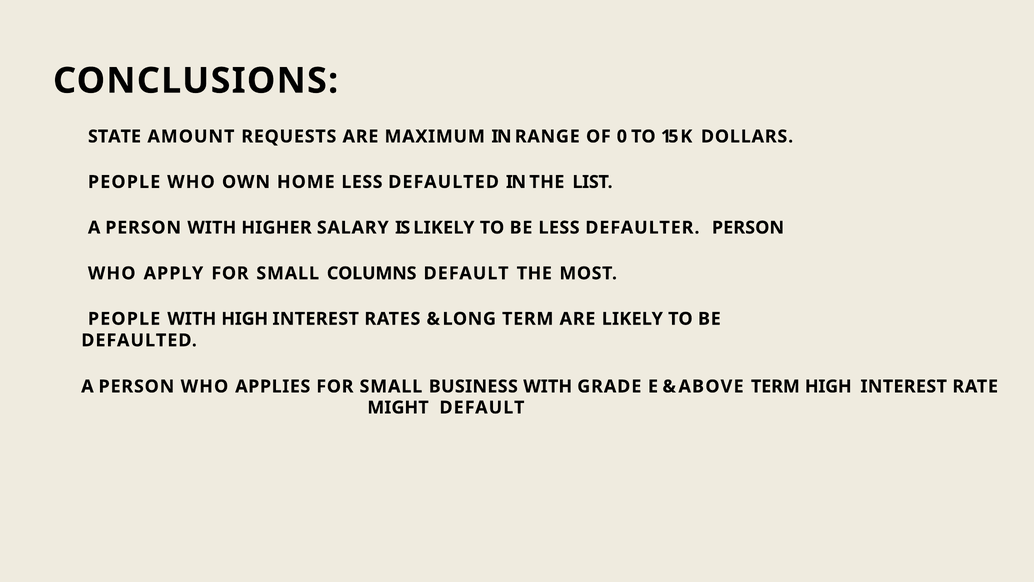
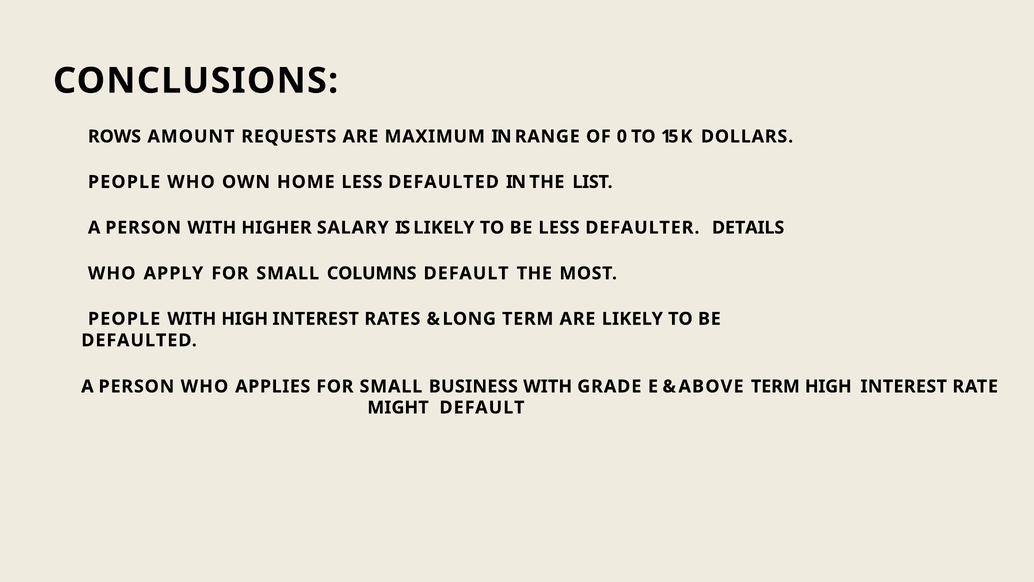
STATE: STATE -> ROWS
DEFAULTER PERSON: PERSON -> DETAILS
